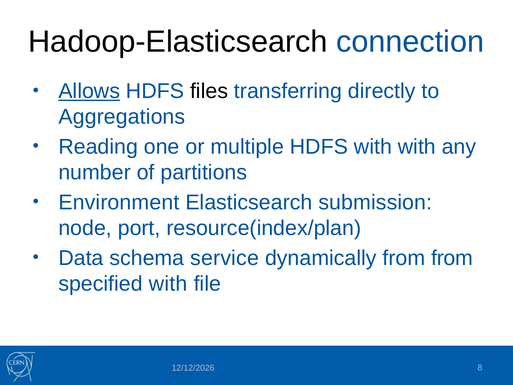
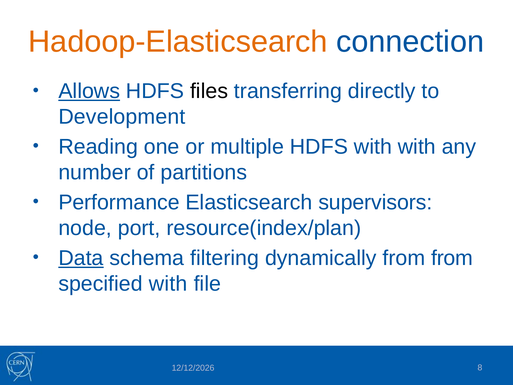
Hadoop-Elasticsearch colour: black -> orange
Aggregations: Aggregations -> Development
Environment: Environment -> Performance
submission: submission -> supervisors
Data underline: none -> present
service: service -> filtering
